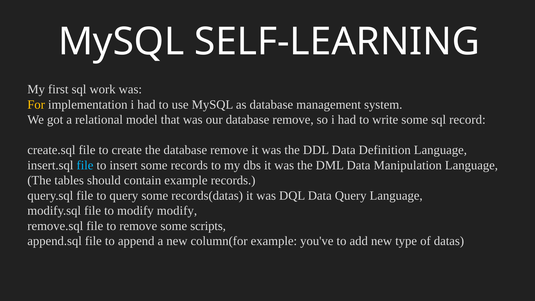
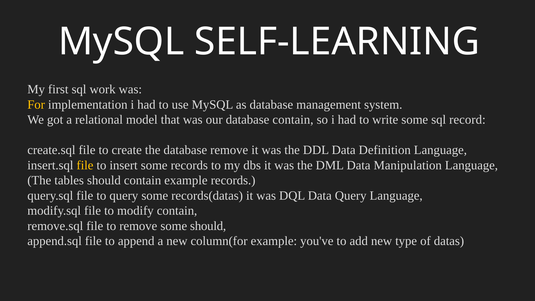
our database remove: remove -> contain
file at (85, 165) colour: light blue -> yellow
modify modify: modify -> contain
some scripts: scripts -> should
